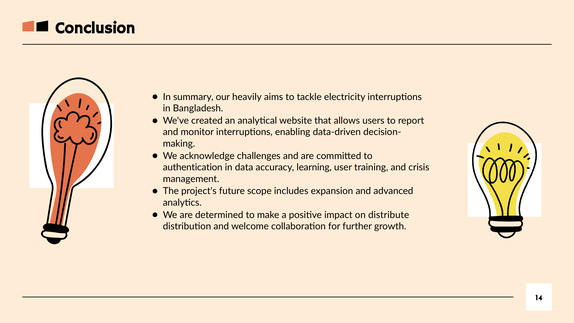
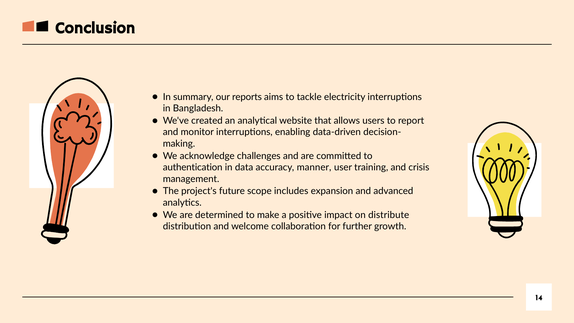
heavily: heavily -> reports
learning: learning -> manner
